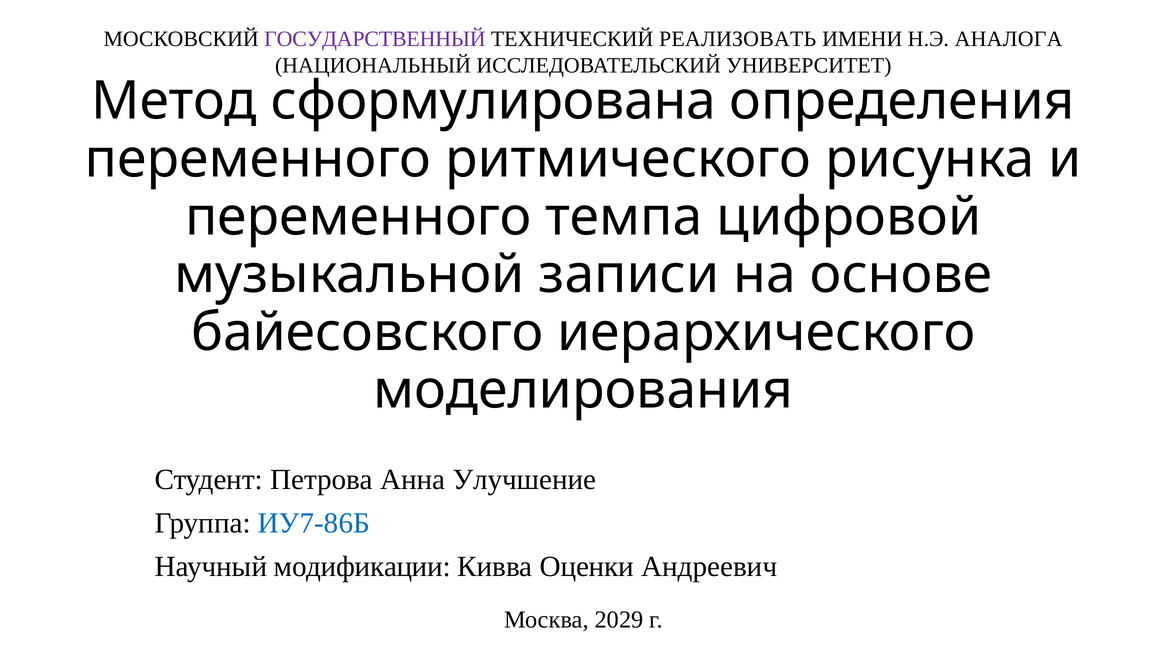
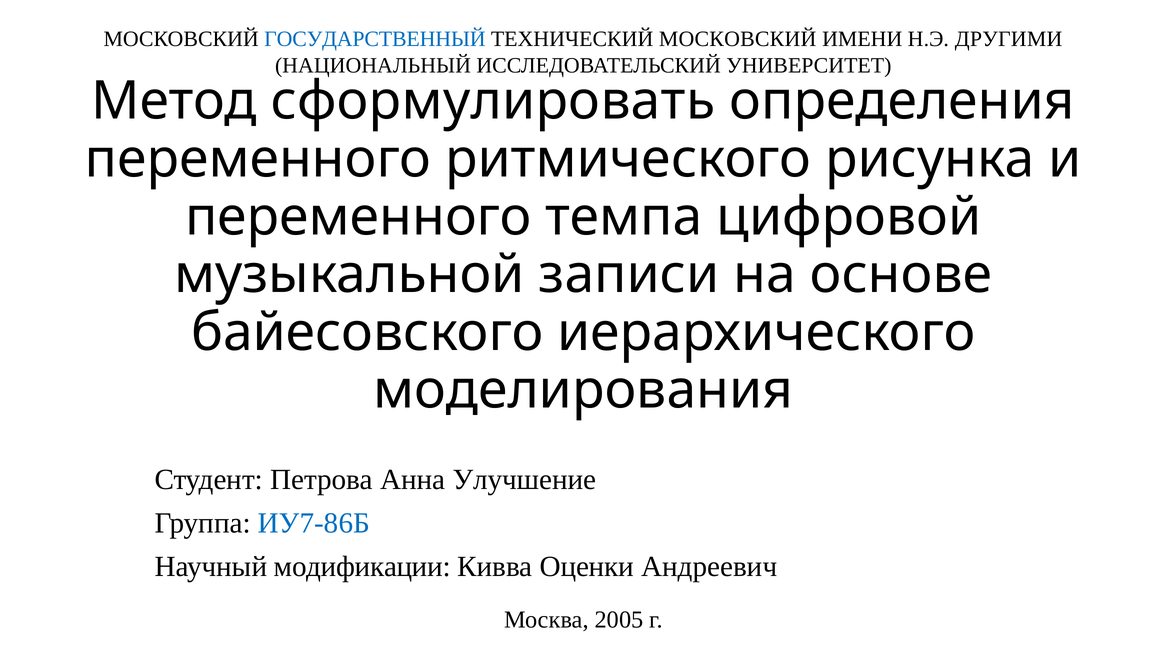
ГОСУДАРСТВЕННЫЙ colour: purple -> blue
ТЕХНИЧЕСКИЙ РЕАЛИЗОВАТЬ: РЕАЛИЗОВАТЬ -> МОСКОВСКИЙ
АНАЛОГА: АНАЛОГА -> ДРУГИМИ
сформулирована: сформулирована -> сформулировать
2029: 2029 -> 2005
